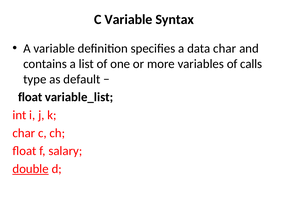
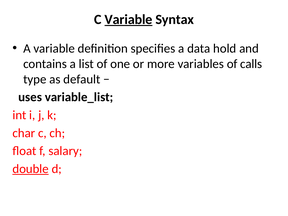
Variable at (129, 19) underline: none -> present
data char: char -> hold
float at (30, 97): float -> uses
